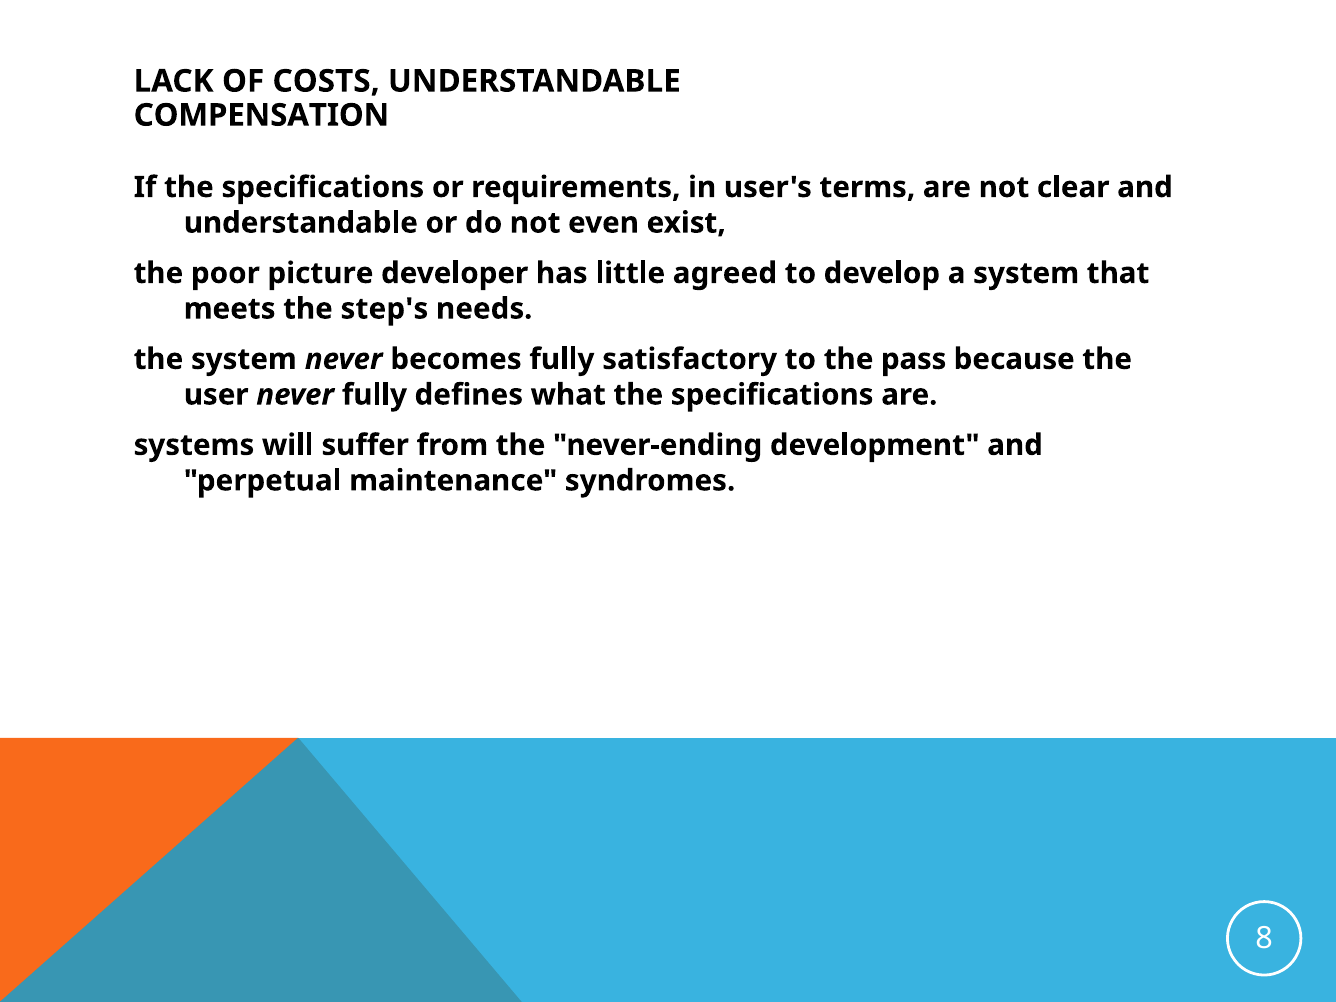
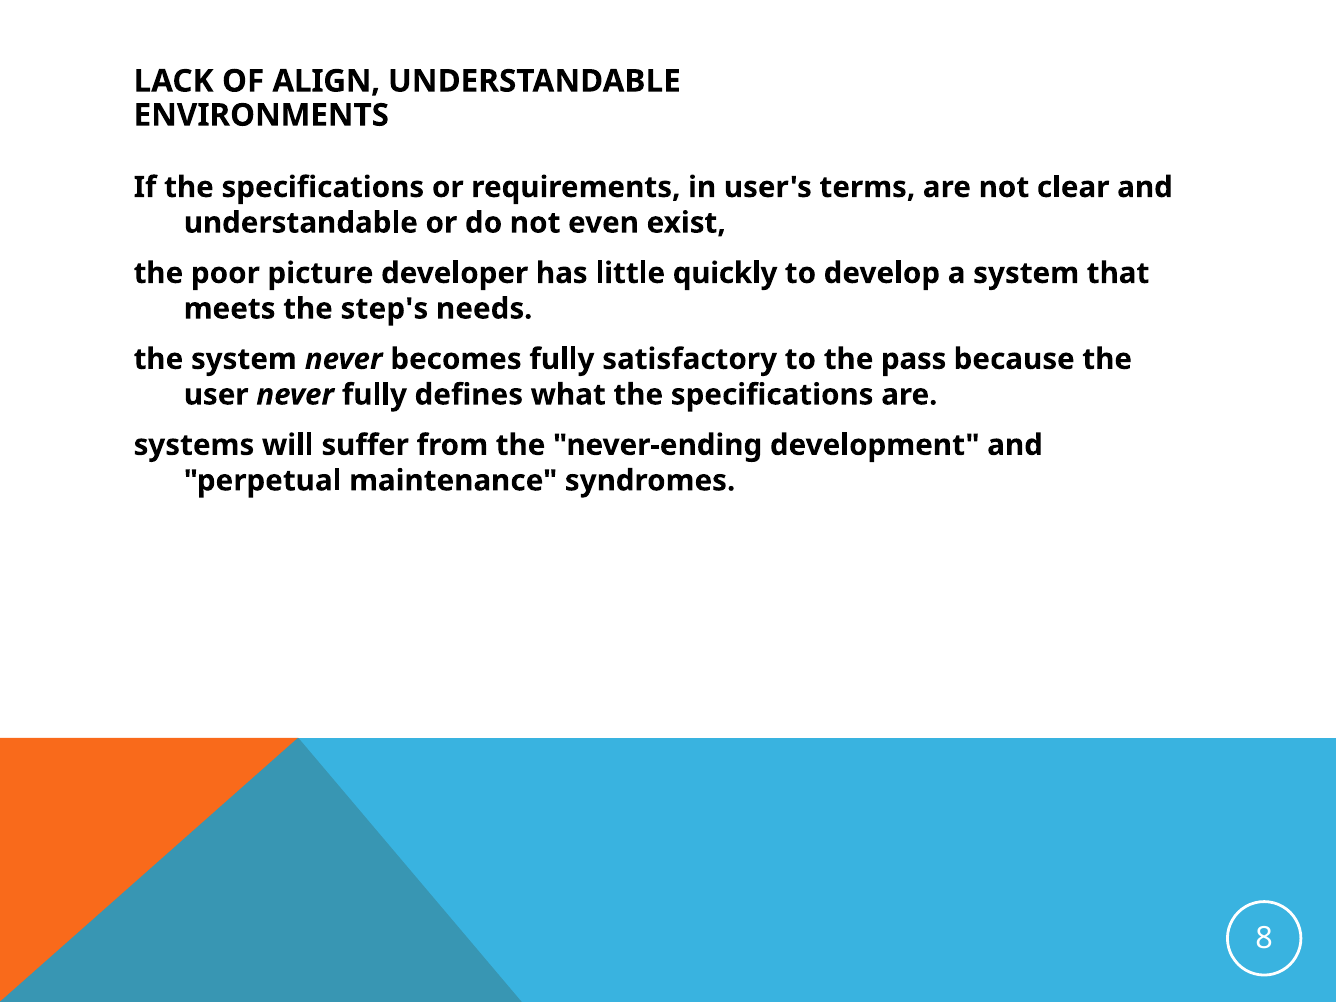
COSTS: COSTS -> ALIGN
COMPENSATION: COMPENSATION -> ENVIRONMENTS
agreed: agreed -> quickly
